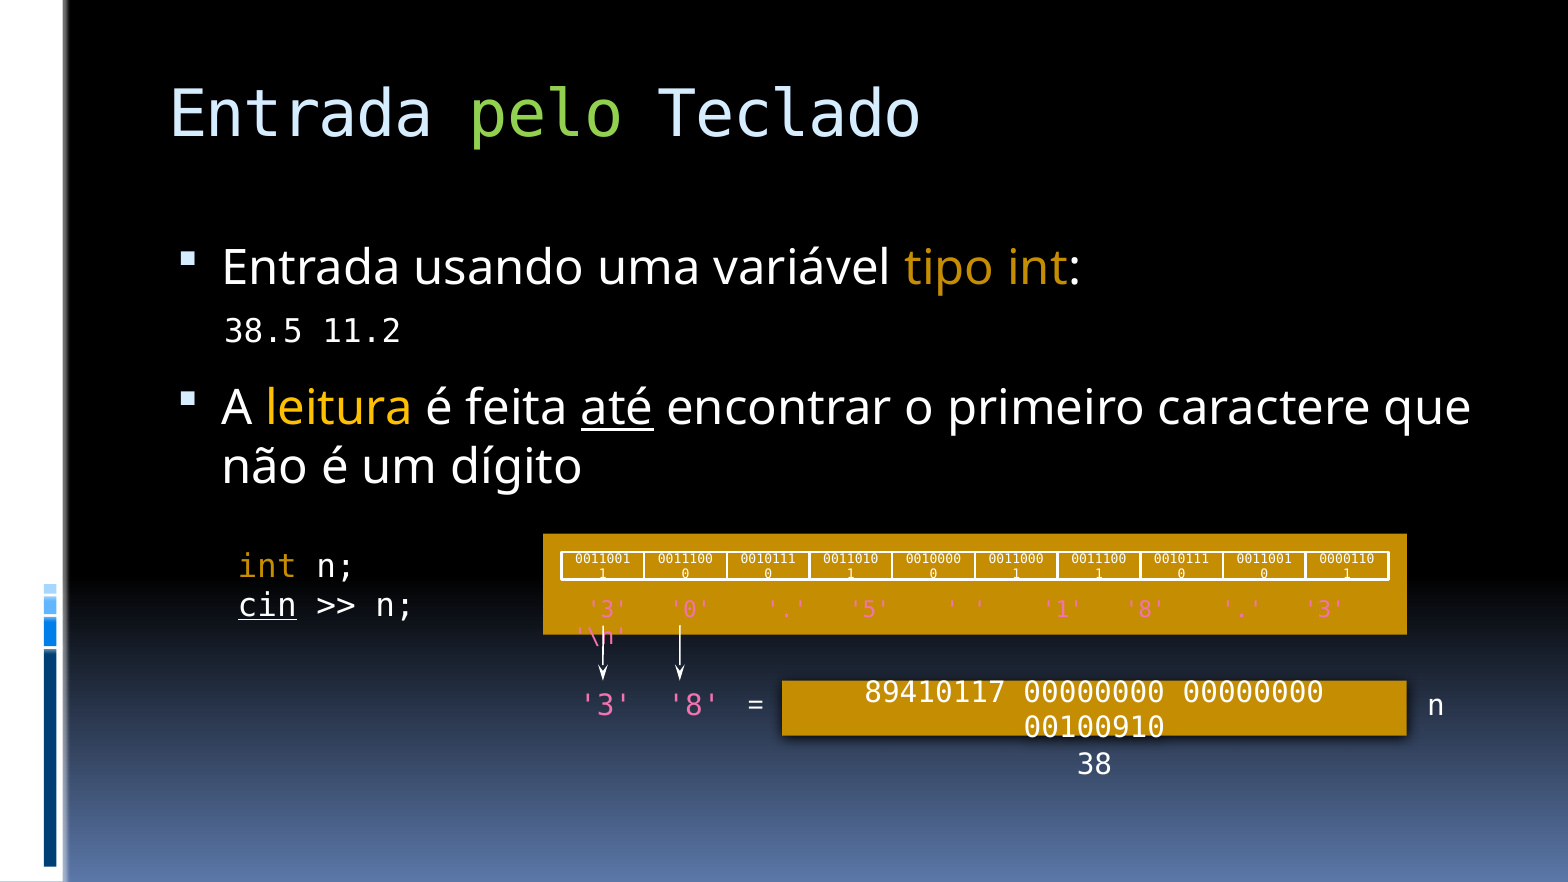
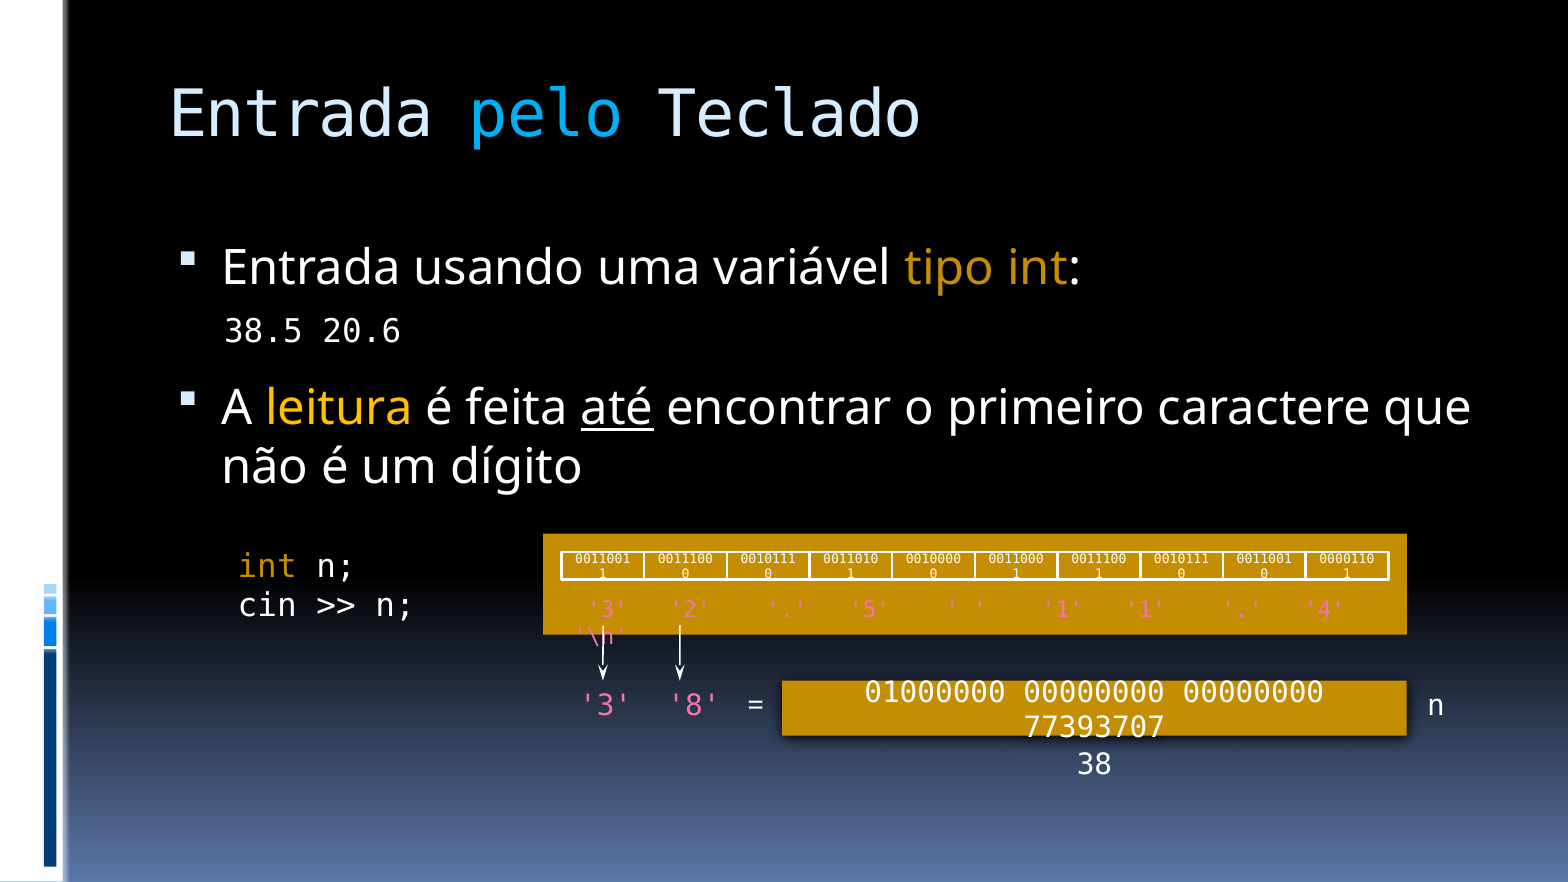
pelo colour: light green -> light blue
11.2: 11.2 -> 20.6
cin underline: present -> none
3 0: 0 -> 2
1 8: 8 -> 1
3 at (1324, 610): 3 -> 4
89410117: 89410117 -> 01000000
00100910: 00100910 -> 77393707
